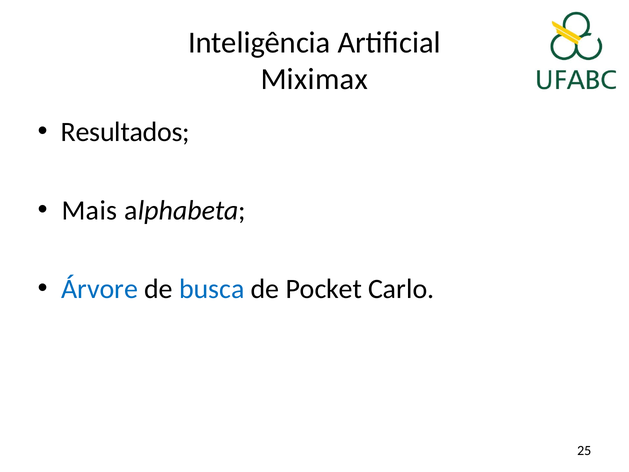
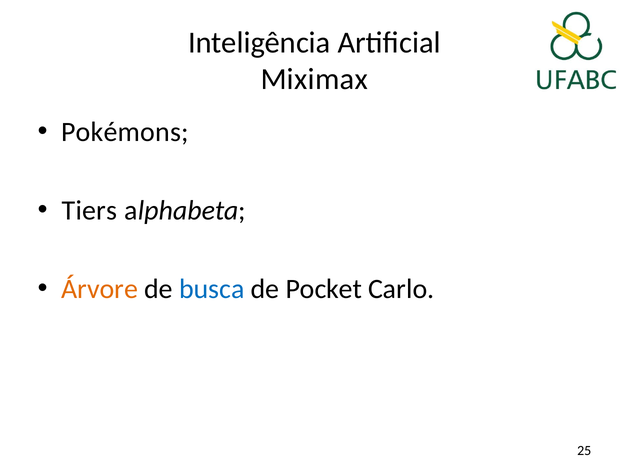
Resultados: Resultados -> Pokémons
Mais: Mais -> Tiers
Árvore colour: blue -> orange
